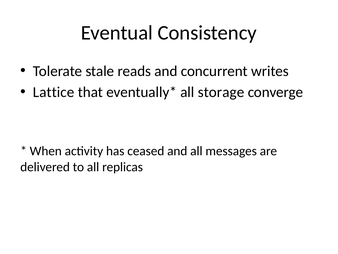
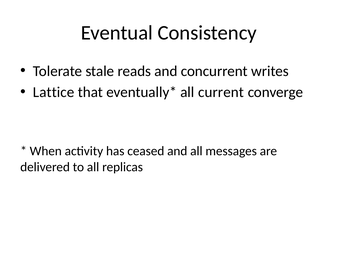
storage: storage -> current
